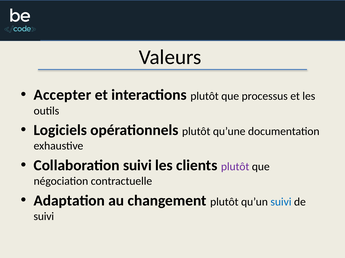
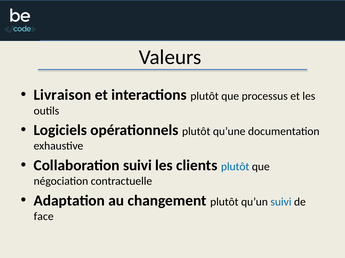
Accepter: Accepter -> Livraison
plutôt at (235, 167) colour: purple -> blue
suivi at (44, 217): suivi -> face
